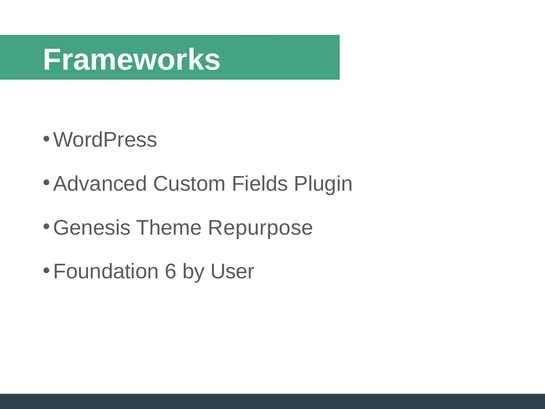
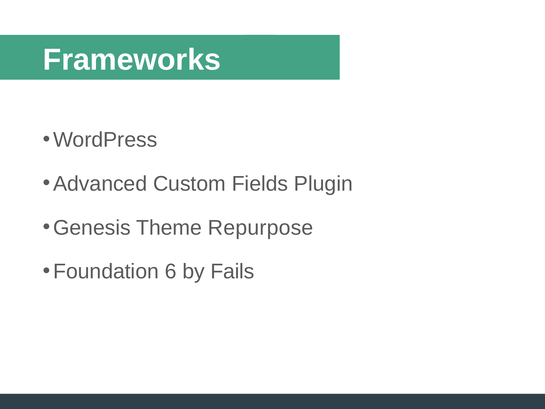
User: User -> Fails
